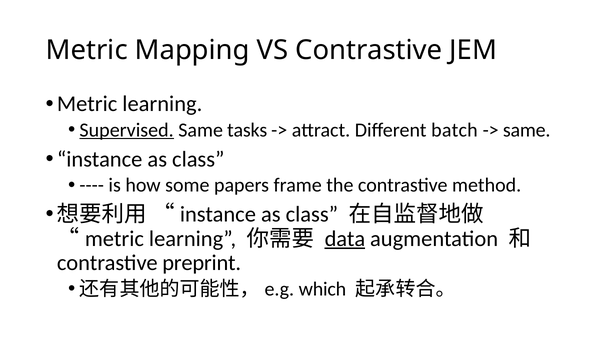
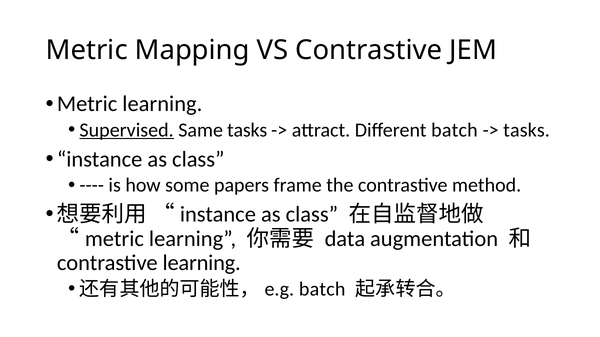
same at (527, 130): same -> tasks
data underline: present -> none
contrastive preprint: preprint -> learning
which at (322, 289): which -> batch
